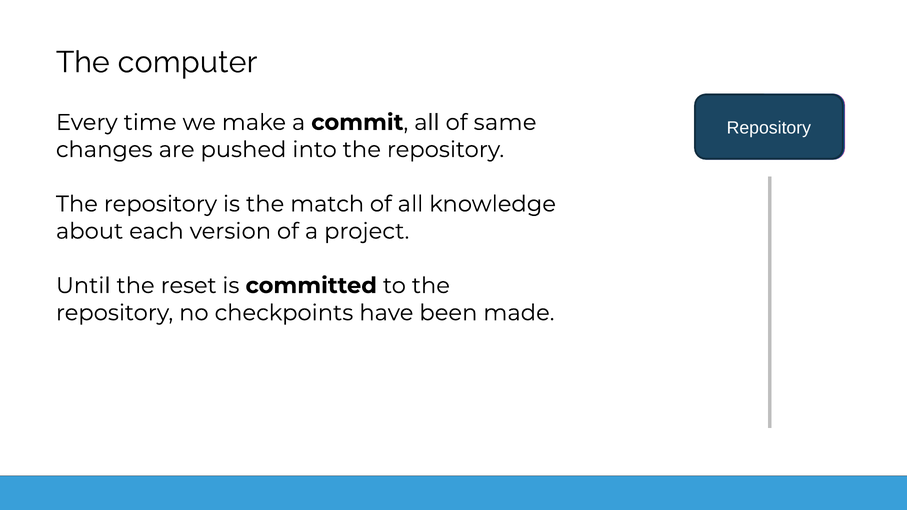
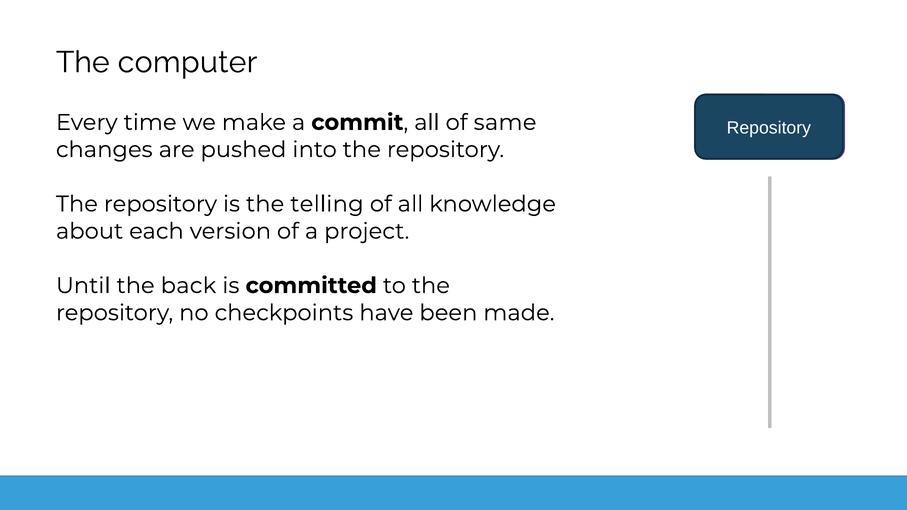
match: match -> telling
reset: reset -> back
